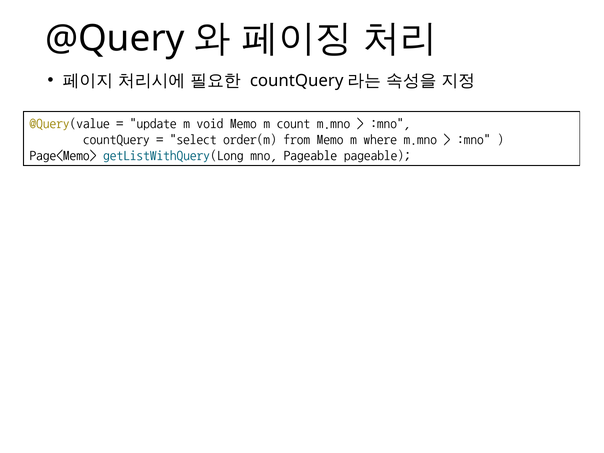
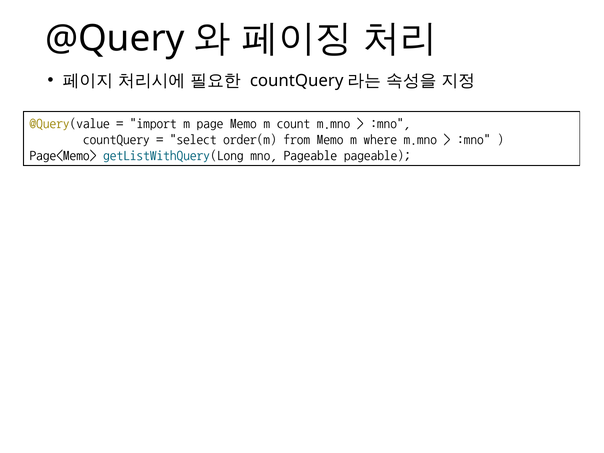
update: update -> import
void: void -> page
